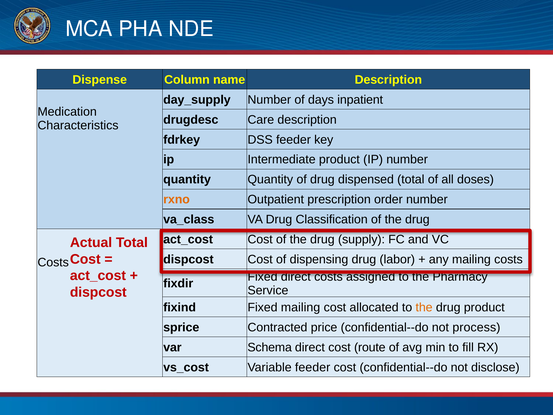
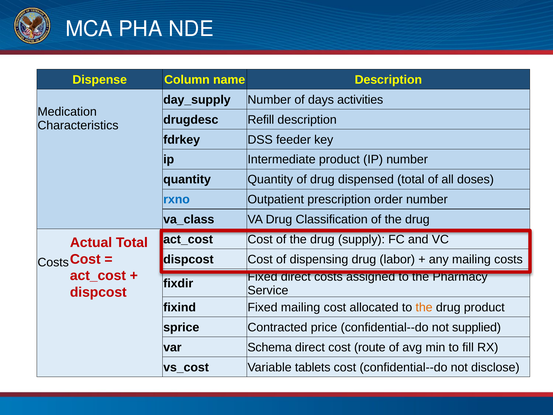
inpatient: inpatient -> activities
Care: Care -> Refill
rxno colour: orange -> blue
process: process -> supplied
Variable feeder: feeder -> tablets
